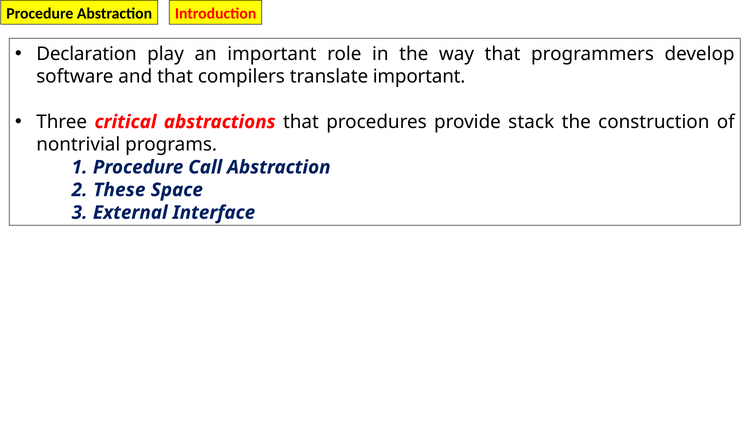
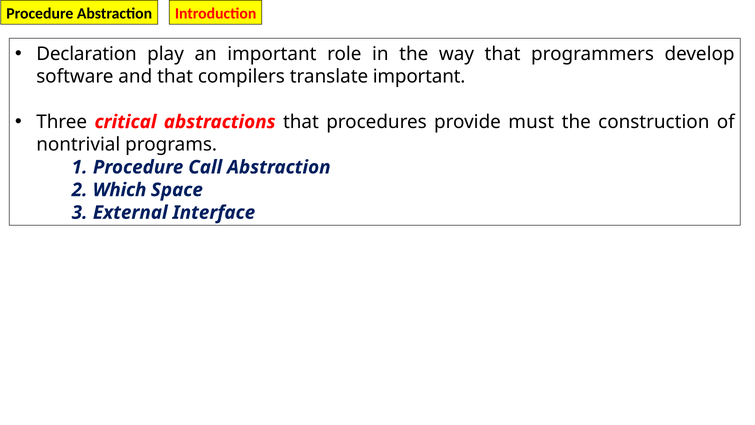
stack: stack -> must
These: These -> Which
